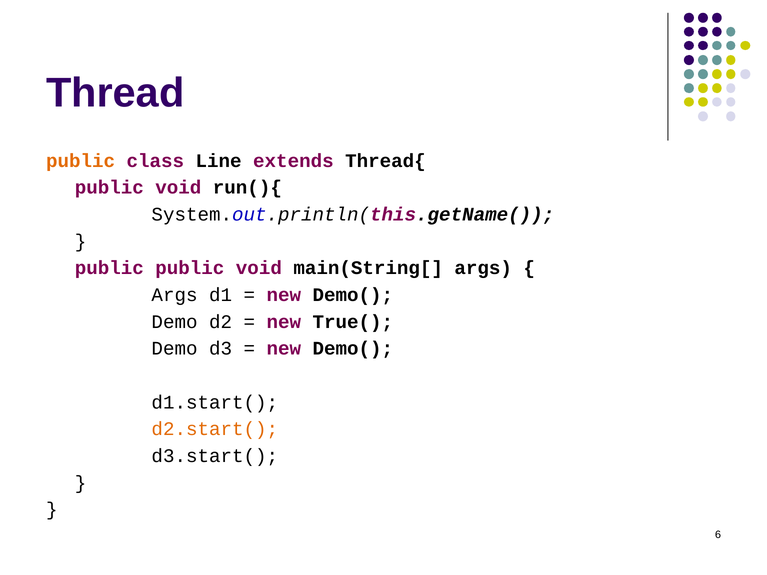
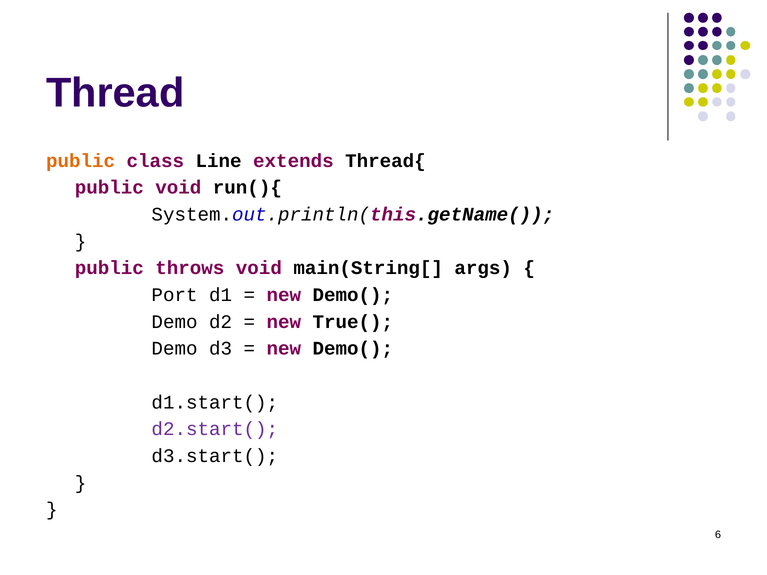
public public: public -> throws
Args at (175, 295): Args -> Port
d2.start( colour: orange -> purple
